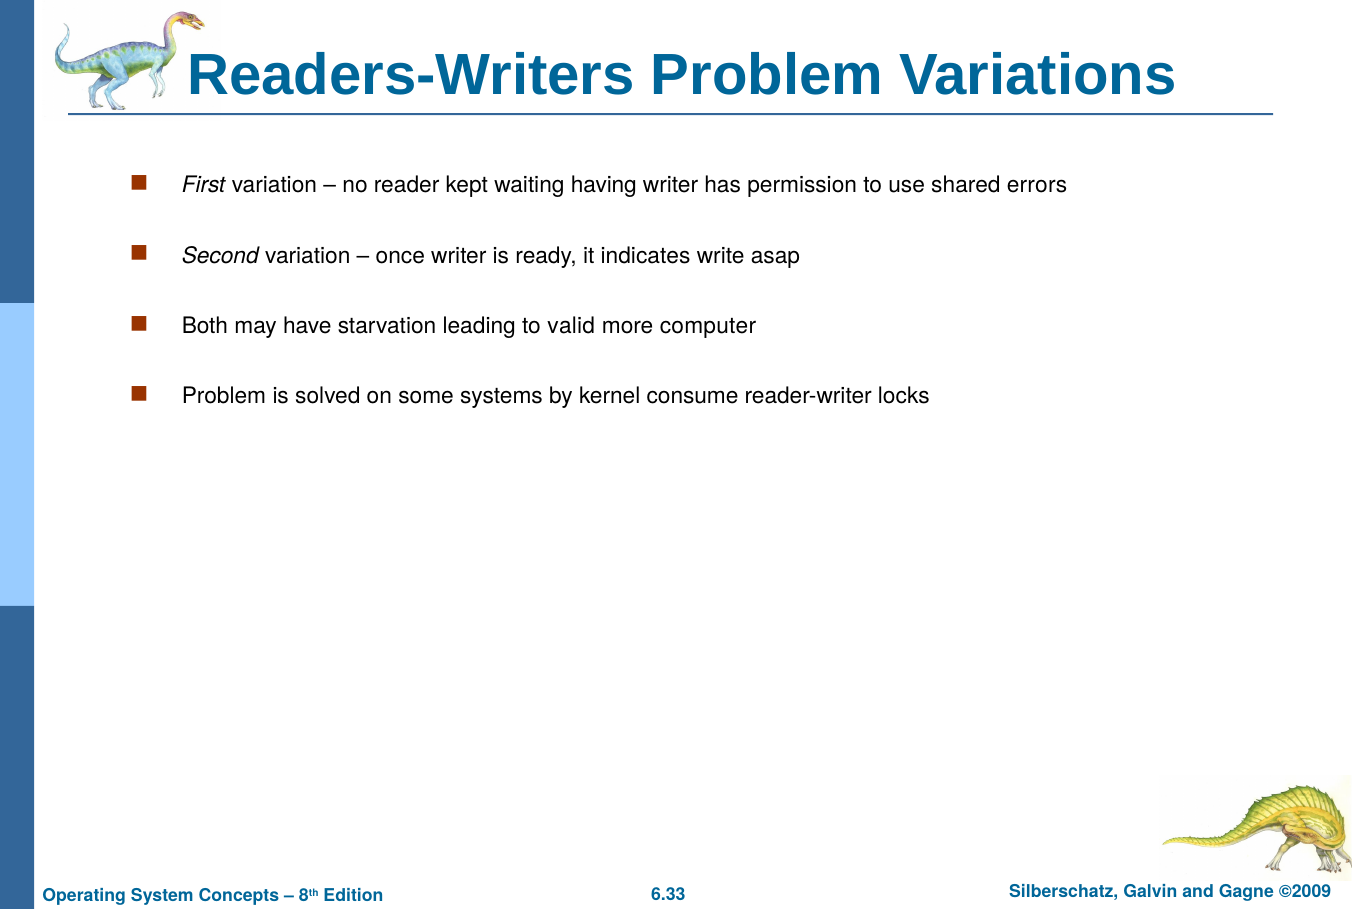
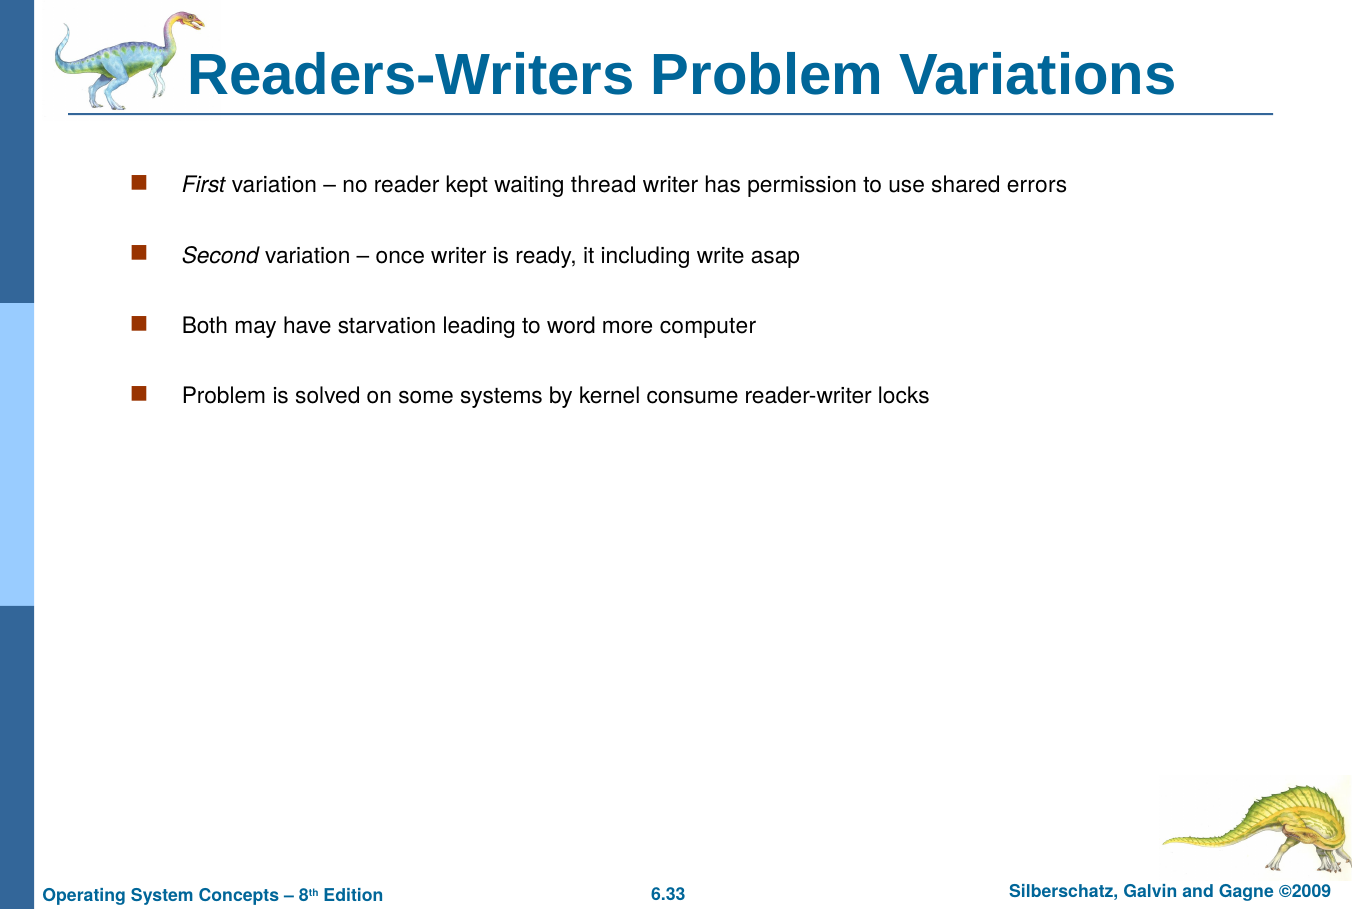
having: having -> thread
indicates: indicates -> including
valid: valid -> word
